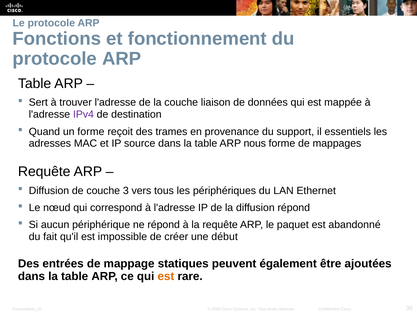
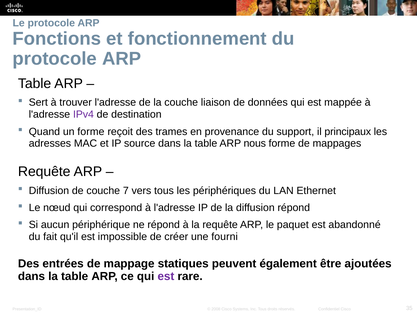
essentiels: essentiels -> principaux
3: 3 -> 7
début: début -> fourni
est at (166, 276) colour: orange -> purple
